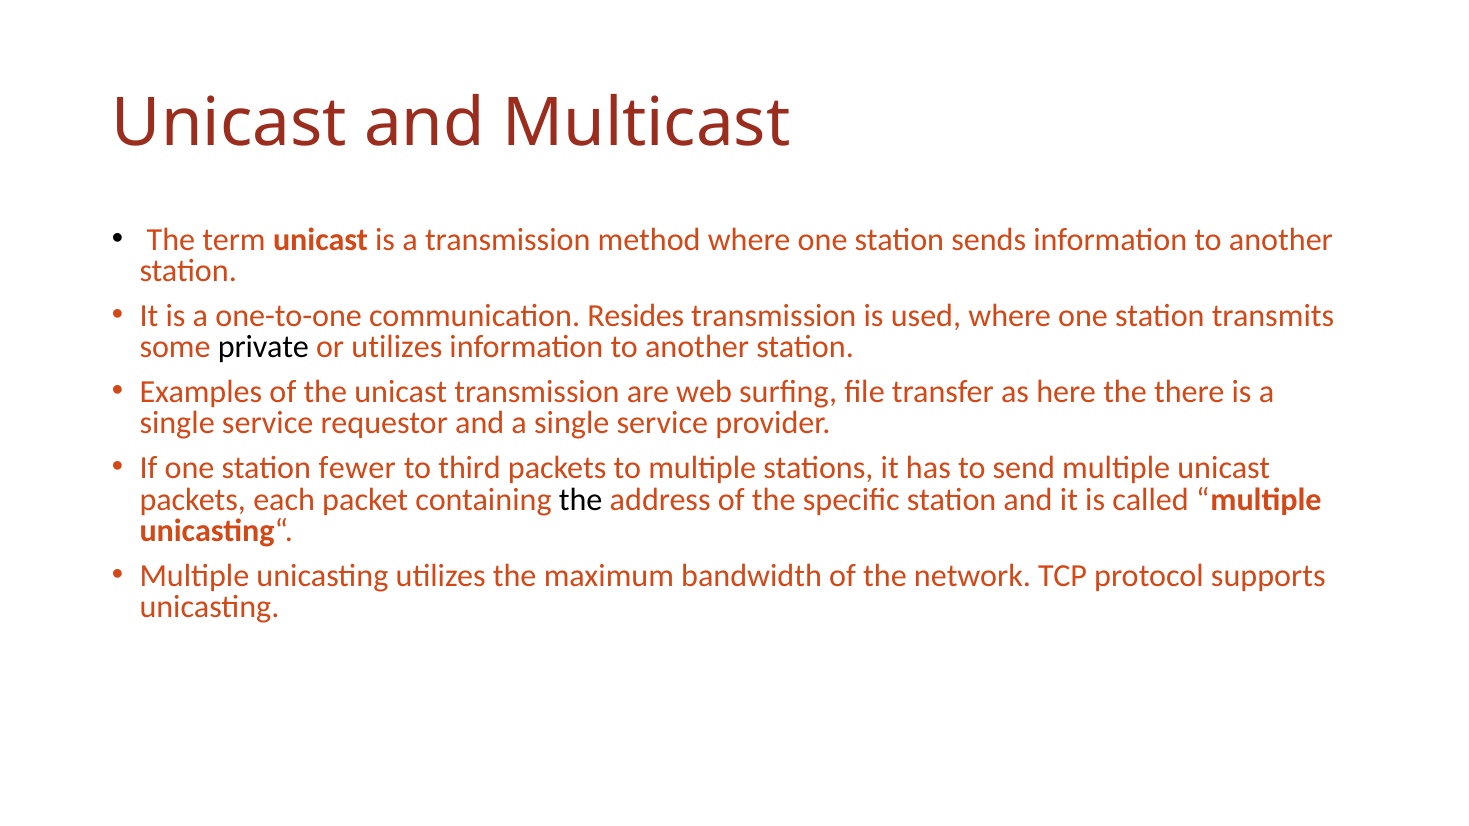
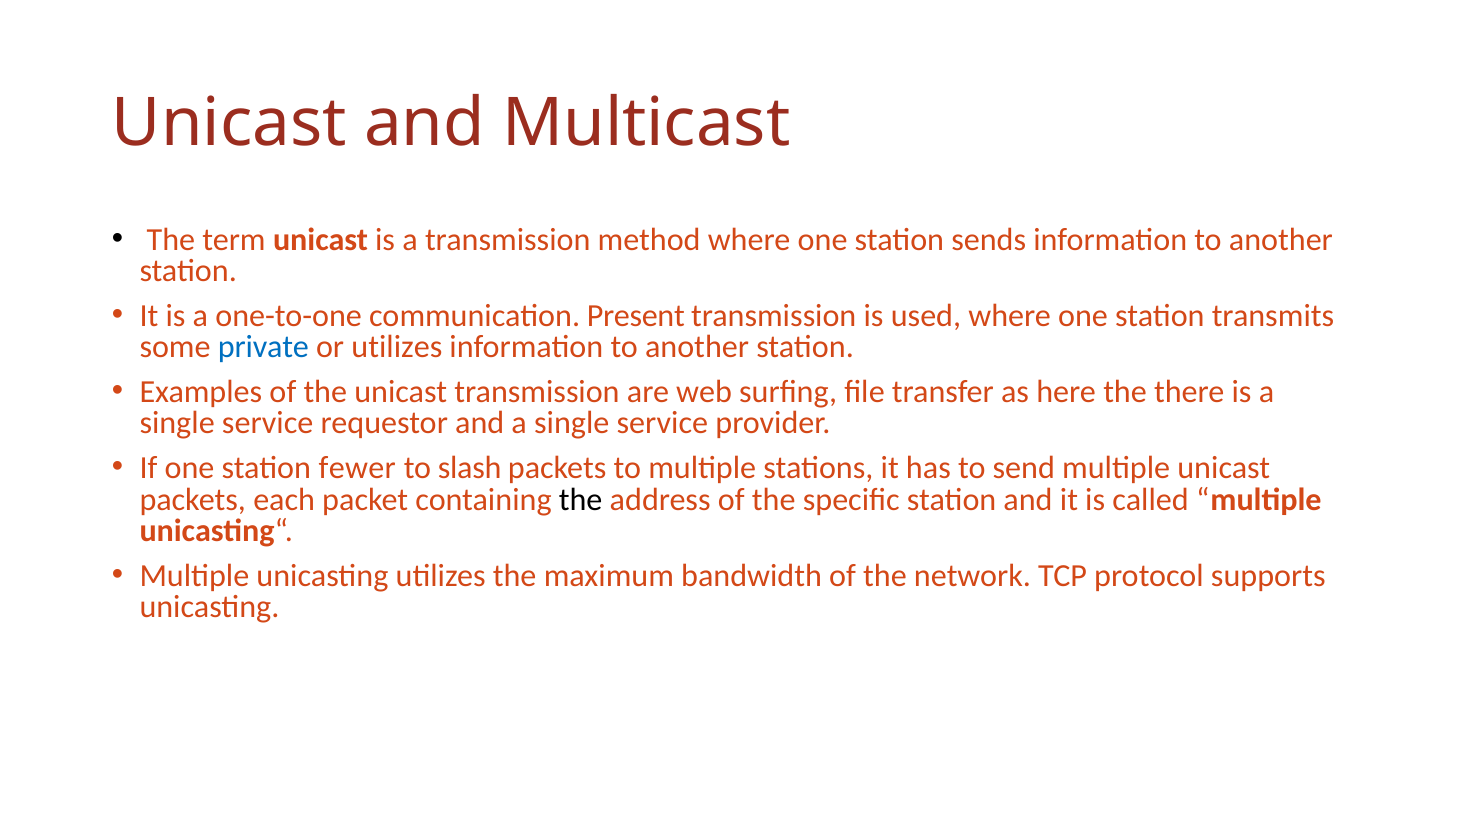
Resides: Resides -> Present
private colour: black -> blue
third: third -> slash
